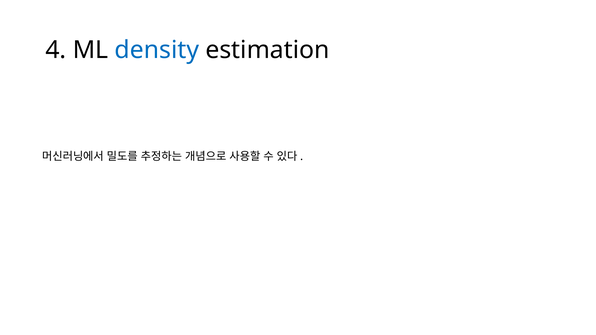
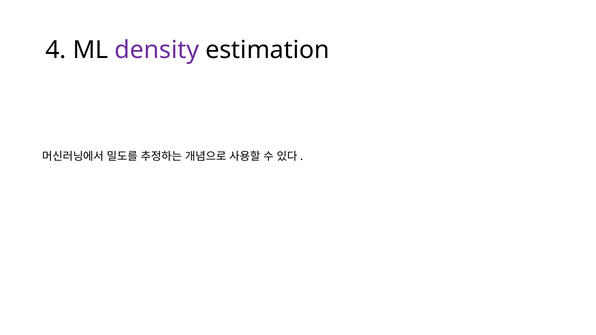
density colour: blue -> purple
